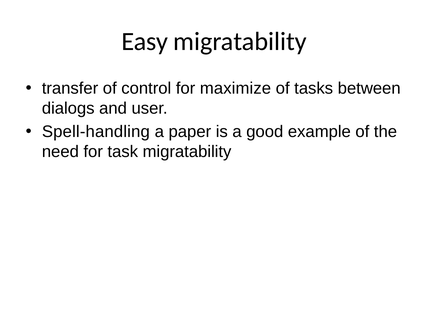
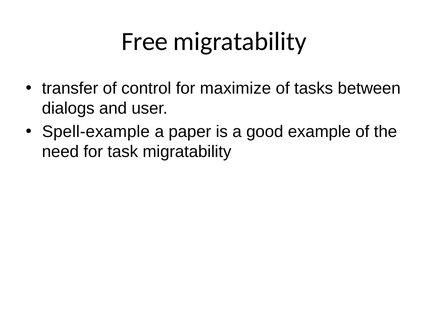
Easy: Easy -> Free
Spell-handling: Spell-handling -> Spell-example
